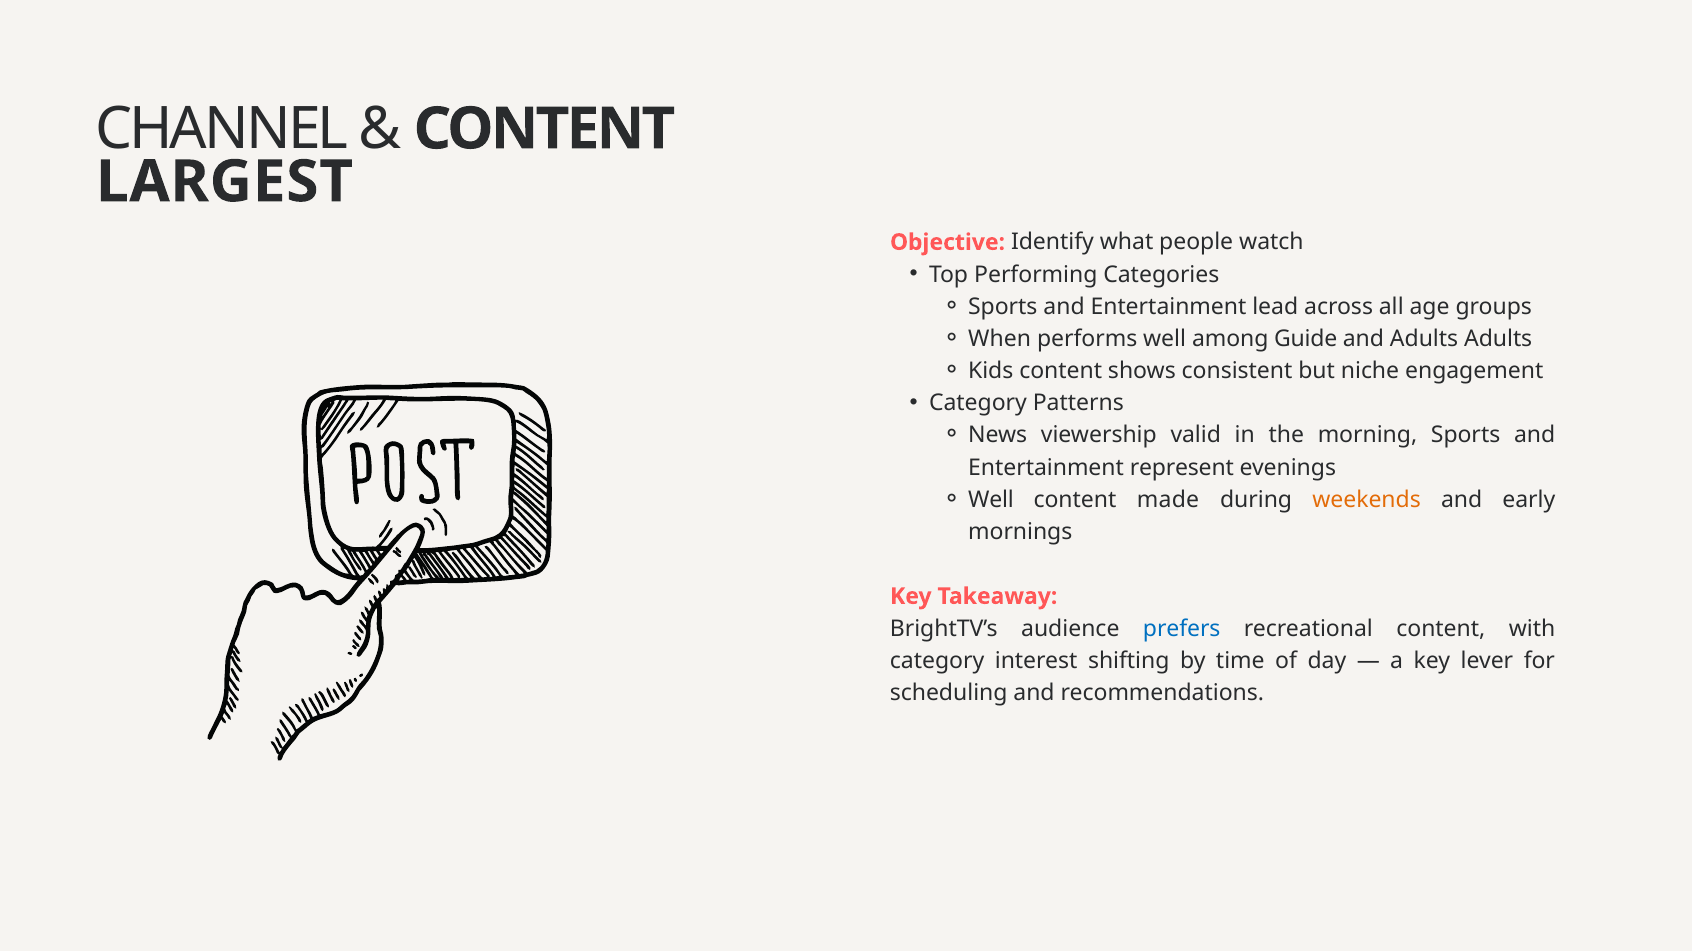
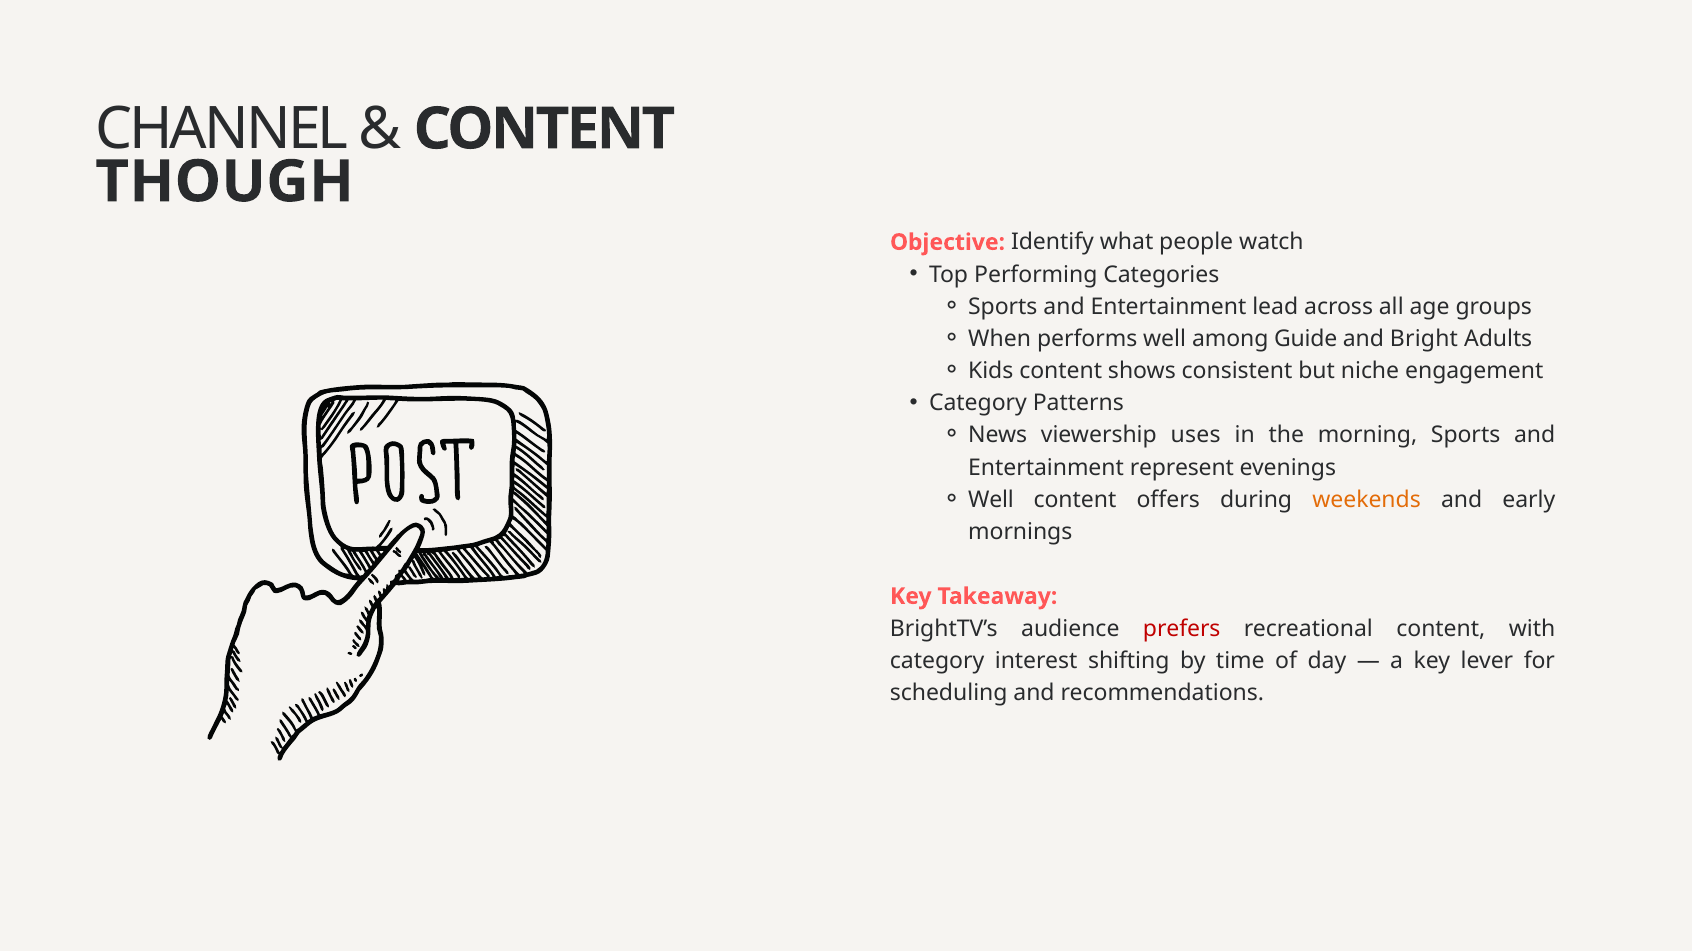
LARGEST: LARGEST -> THOUGH
and Adults: Adults -> Bright
valid: valid -> uses
made: made -> offers
prefers colour: blue -> red
